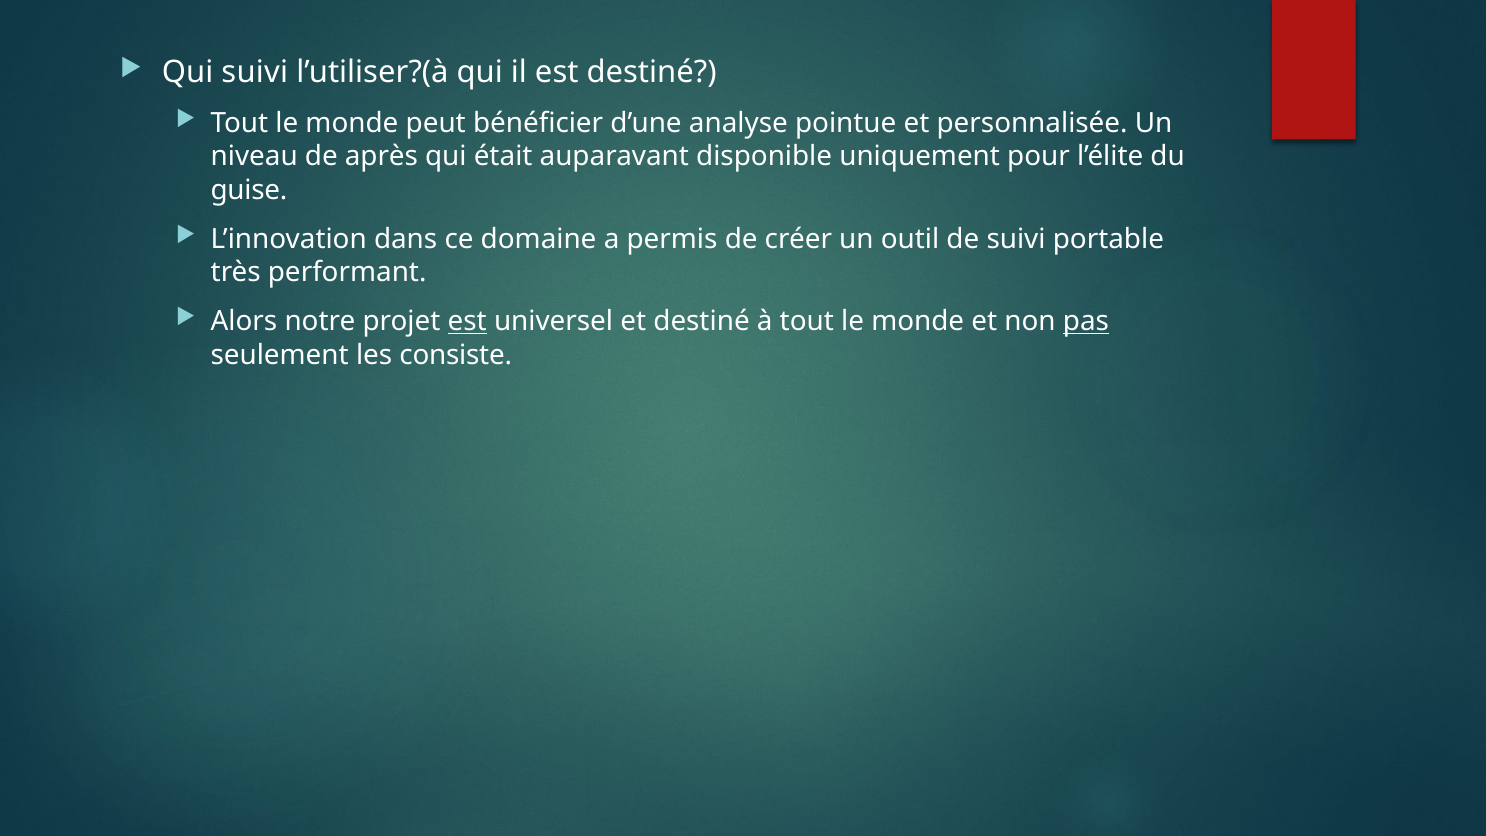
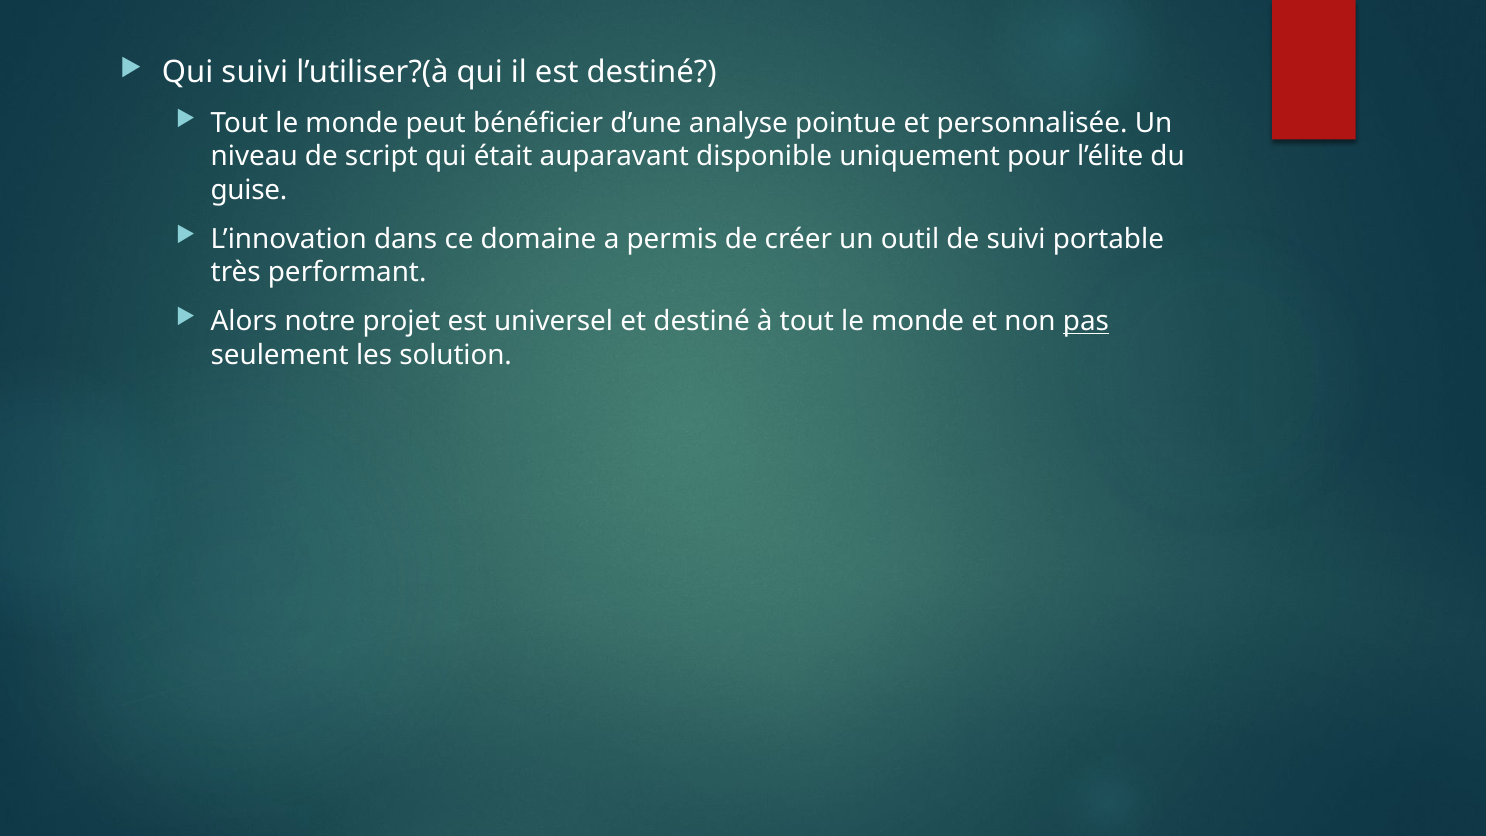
après: après -> script
est at (467, 321) underline: present -> none
consiste: consiste -> solution
